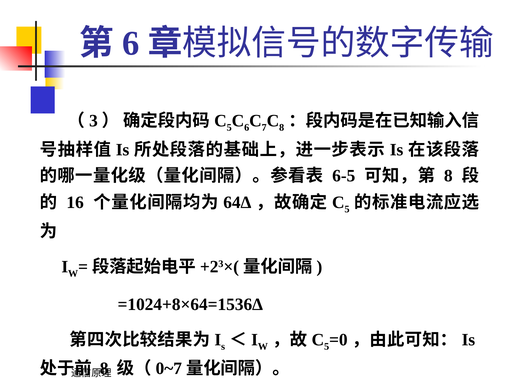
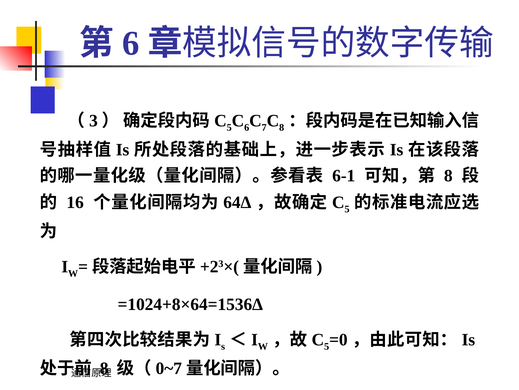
6-5: 6-5 -> 6-1
